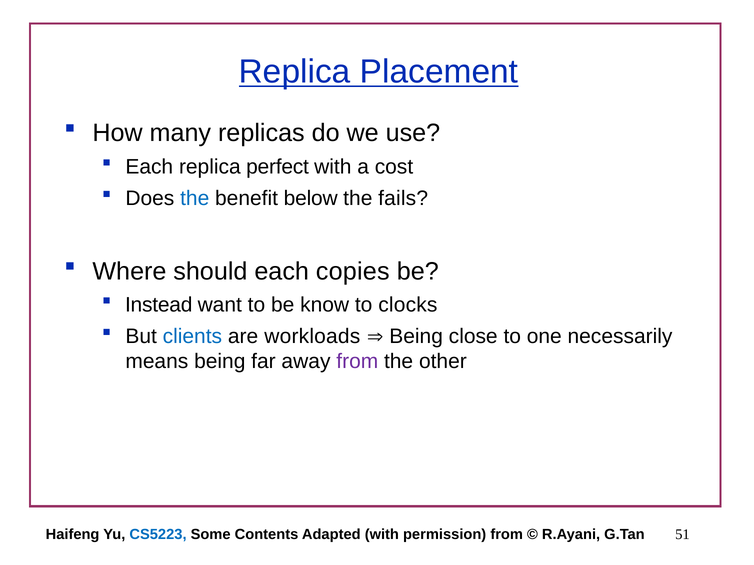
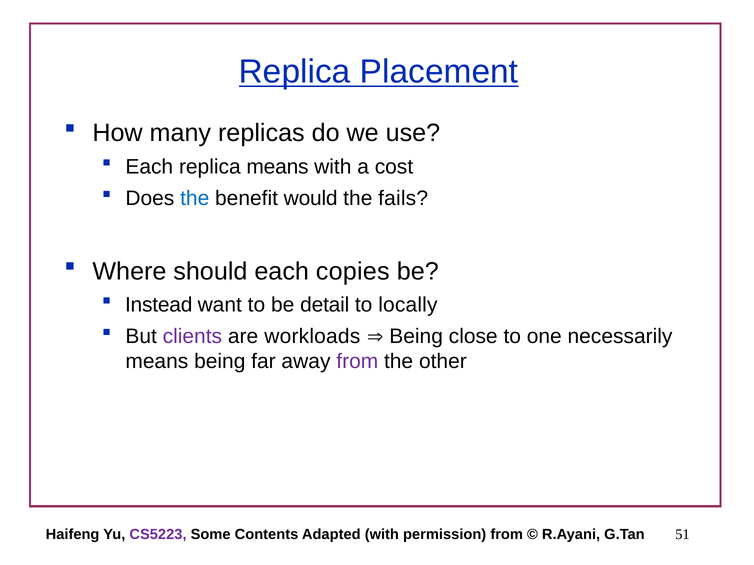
replica perfect: perfect -> means
below: below -> would
know: know -> detail
clocks: clocks -> locally
clients colour: blue -> purple
CS5223 colour: blue -> purple
